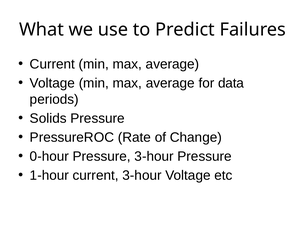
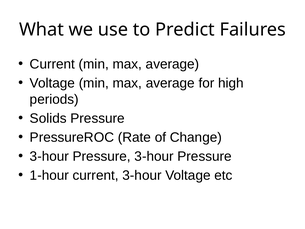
data: data -> high
0-hour at (49, 156): 0-hour -> 3-hour
